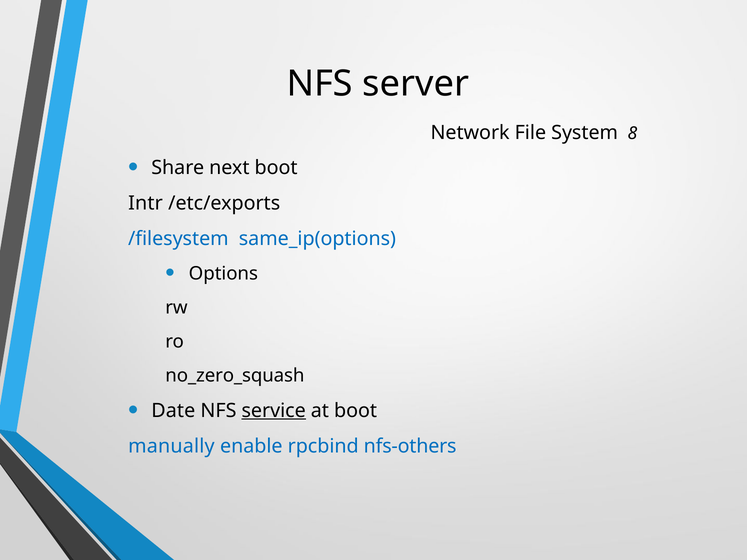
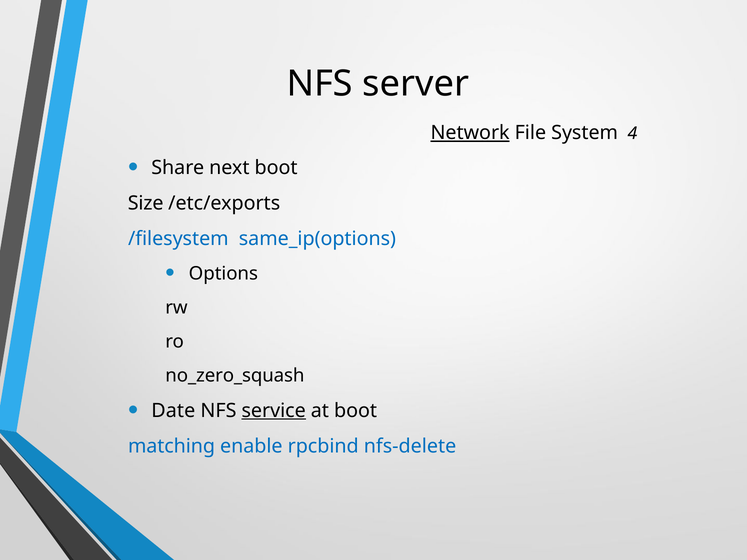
Network underline: none -> present
8: 8 -> 4
Intr: Intr -> Size
manually: manually -> matching
nfs-others: nfs-others -> nfs-delete
